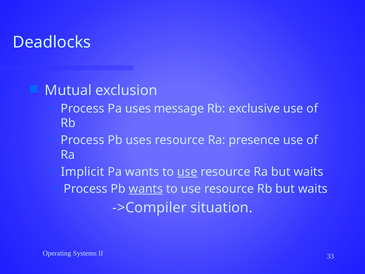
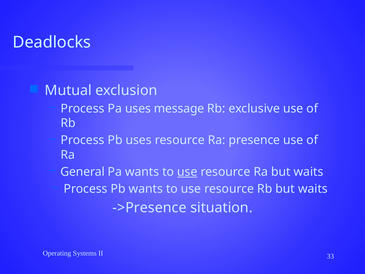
Implicit: Implicit -> General
wants at (146, 189) underline: present -> none
->Compiler: ->Compiler -> ->Presence
